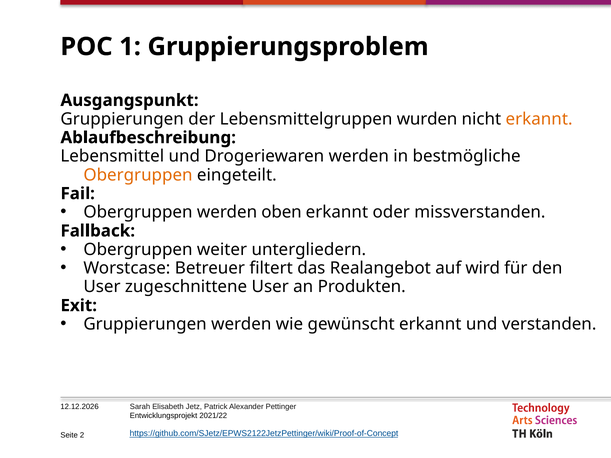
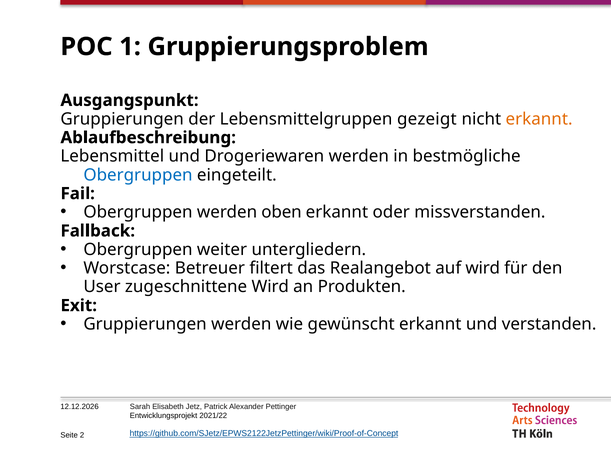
wurden: wurden -> gezeigt
Obergruppen at (138, 175) colour: orange -> blue
zugeschnittene User: User -> Wird
